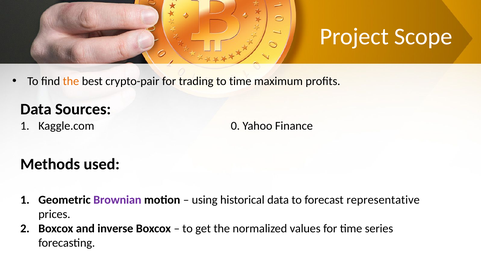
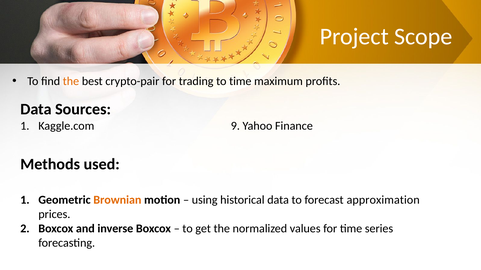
0: 0 -> 9
Brownian colour: purple -> orange
representative: representative -> approximation
